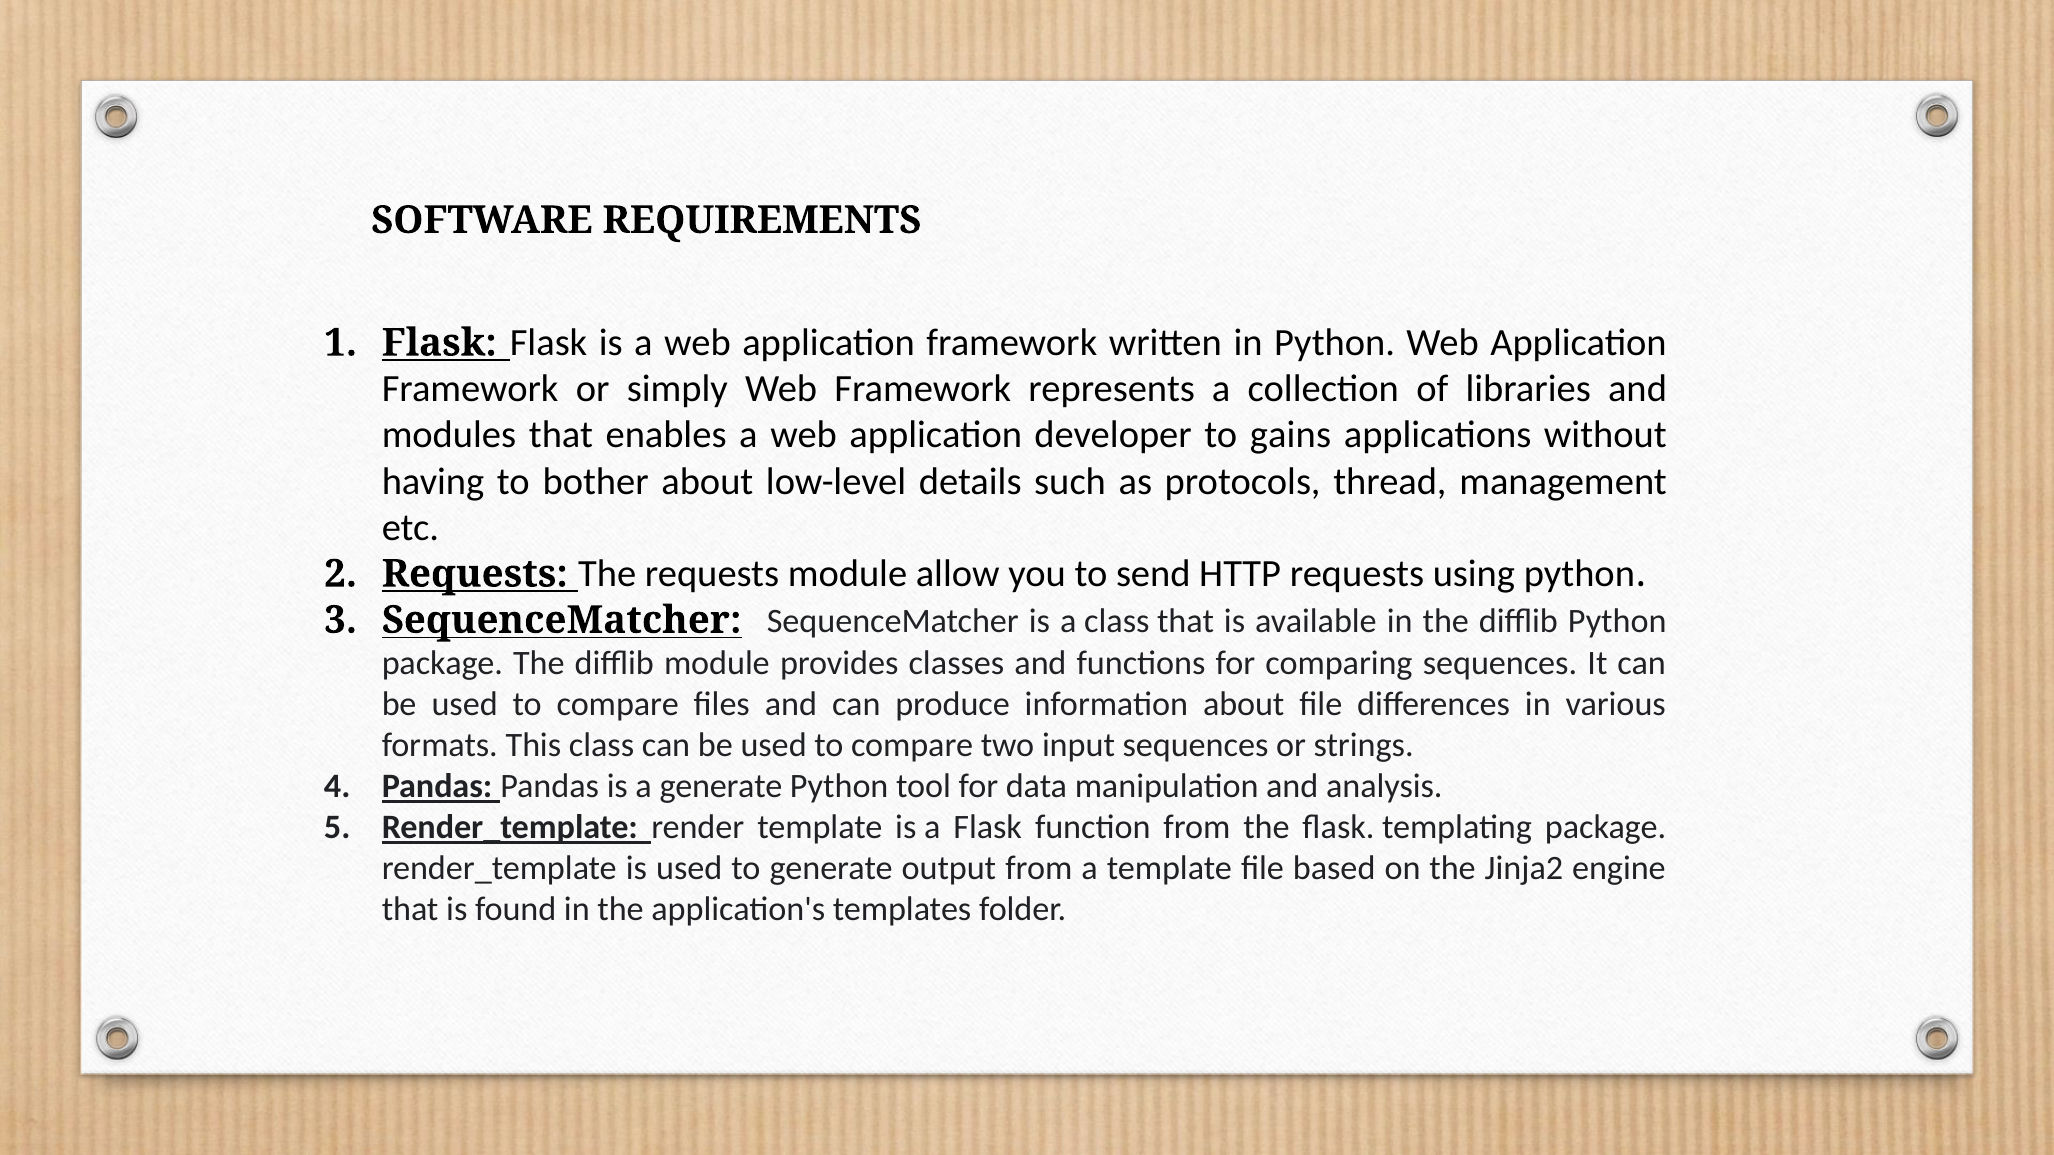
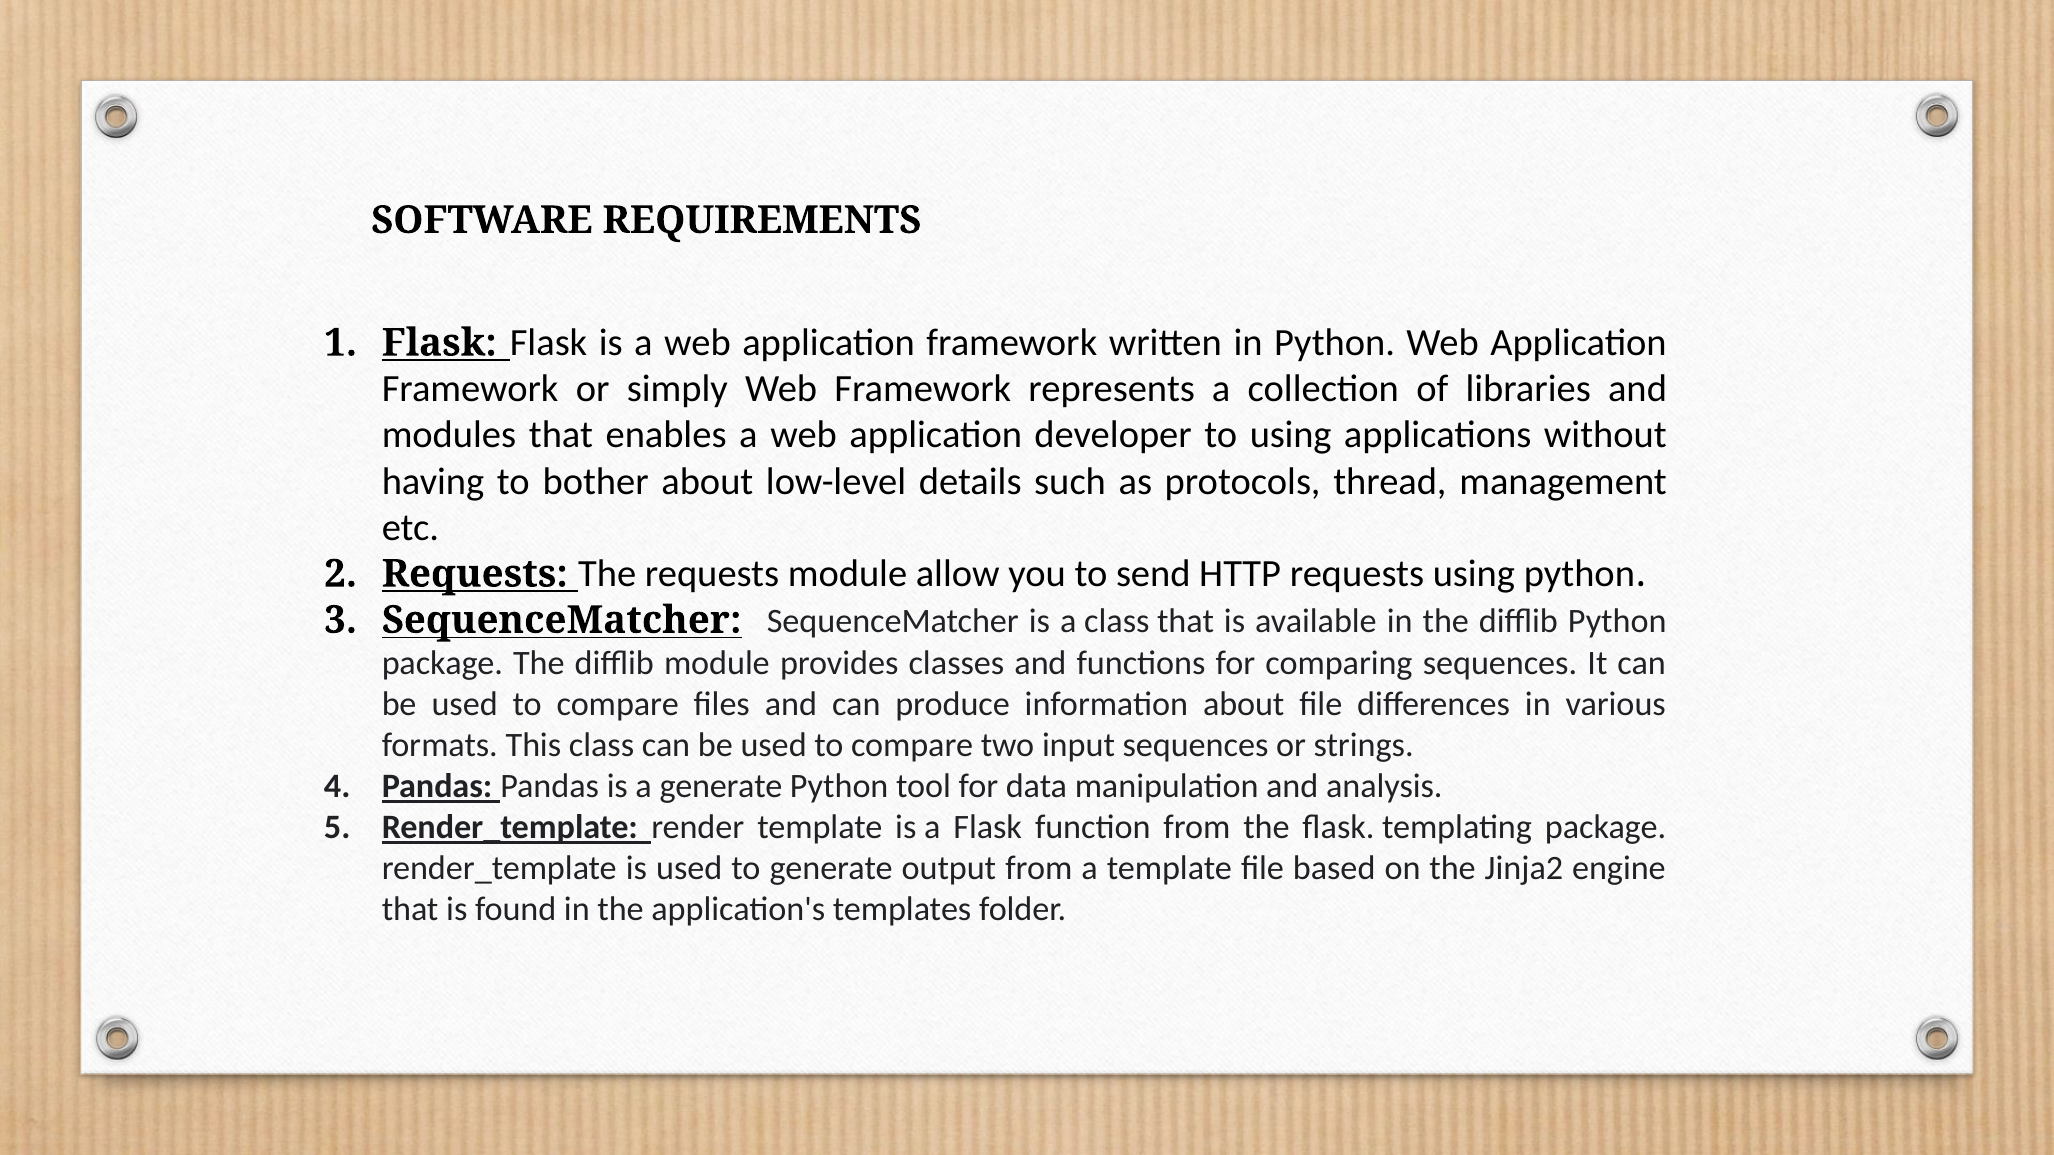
to gains: gains -> using
